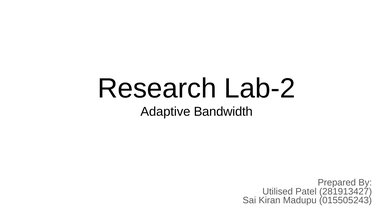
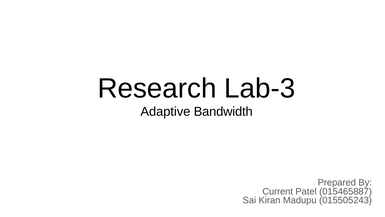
Lab-2: Lab-2 -> Lab-3
Utilised: Utilised -> Current
281913427: 281913427 -> 015465887
